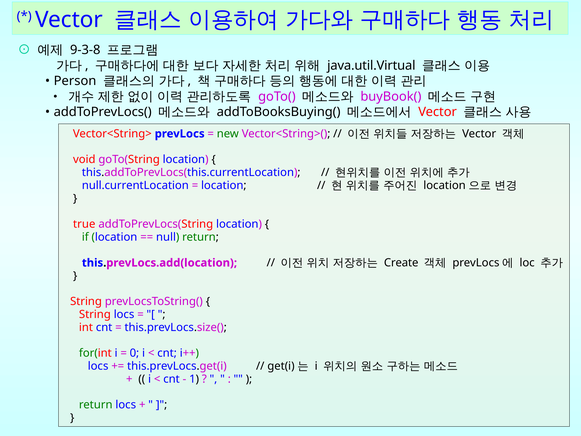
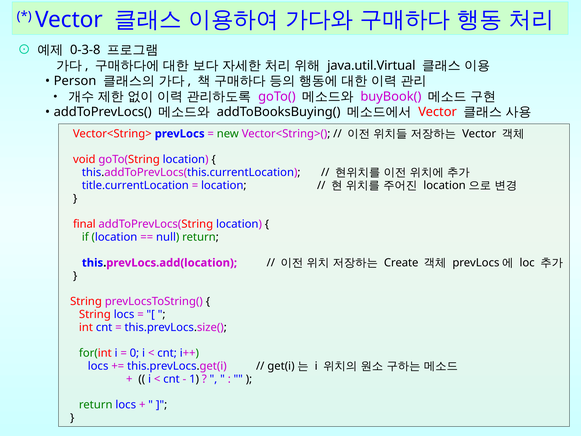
9-3-8: 9-3-8 -> 0-3-8
null.currentLocation: null.currentLocation -> title.currentLocation
true: true -> final
